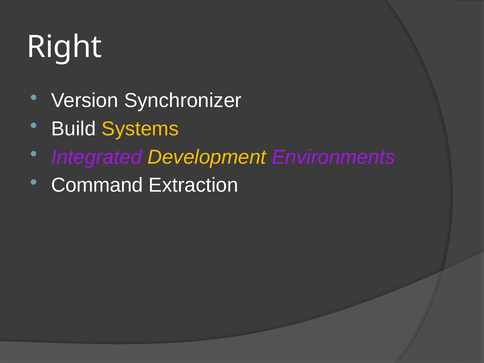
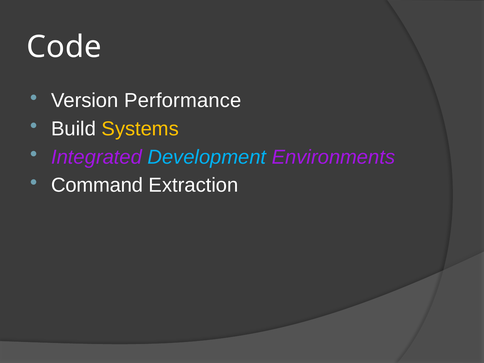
Right: Right -> Code
Synchronizer: Synchronizer -> Performance
Development colour: yellow -> light blue
